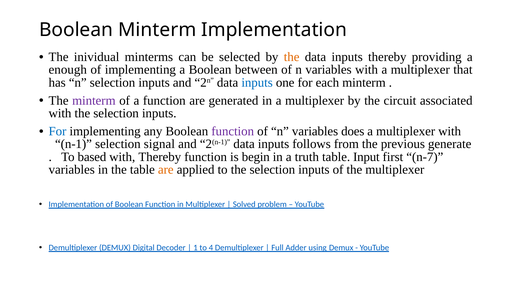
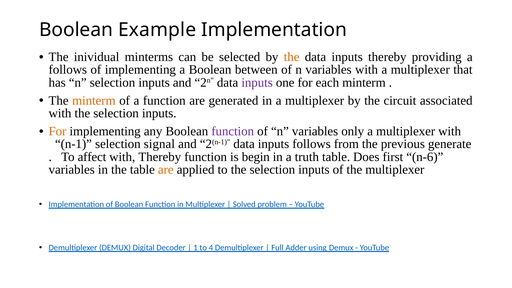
Boolean Minterm: Minterm -> Example
enough at (68, 70): enough -> follows
inputs at (257, 82) colour: blue -> purple
minterm at (94, 101) colour: purple -> orange
For at (58, 131) colour: blue -> orange
does: does -> only
based: based -> affect
Input: Input -> Does
n-7: n-7 -> n-6
